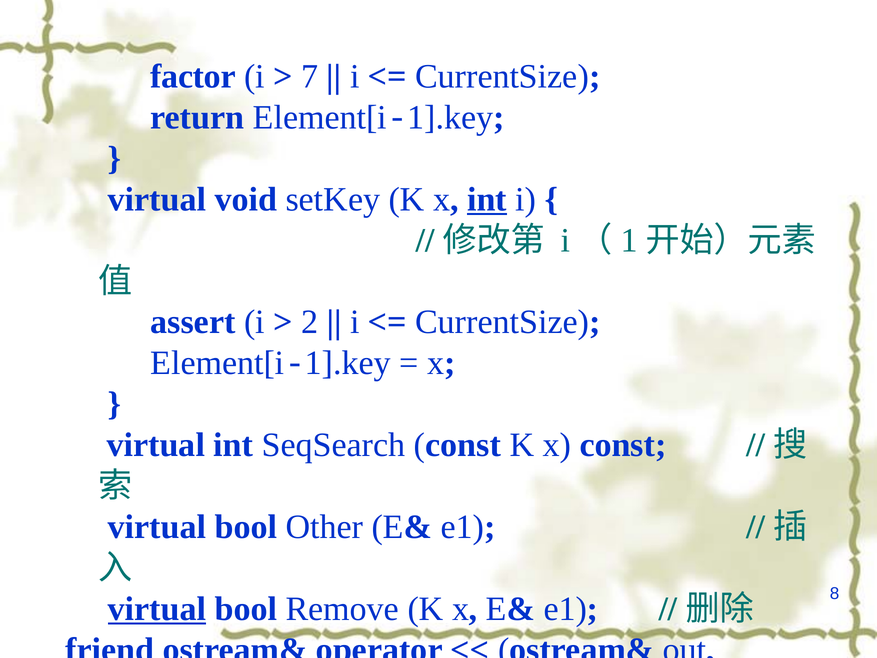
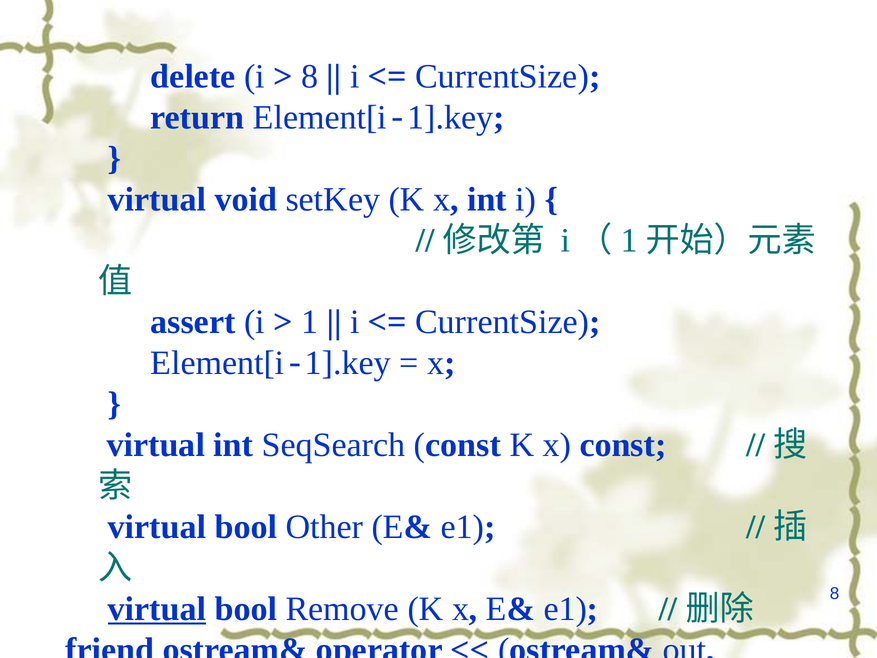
factor: factor -> delete
7 at (310, 76): 7 -> 8
int at (487, 199) underline: present -> none
2 at (310, 322): 2 -> 1
